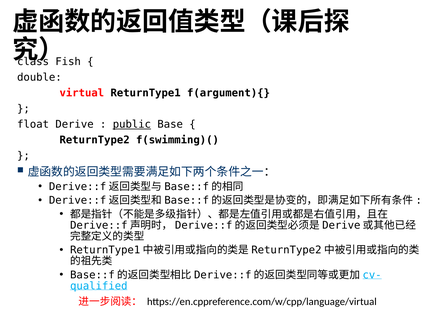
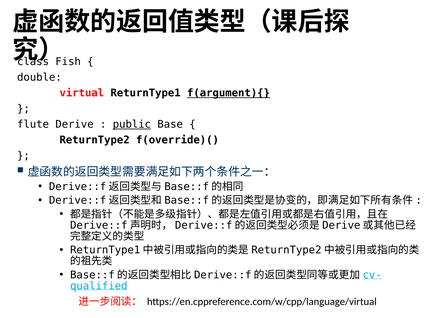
f(argument){ underline: none -> present
float: float -> flute
f(swimming)(: f(swimming)( -> f(override)(
